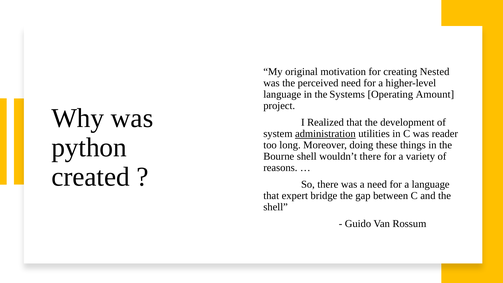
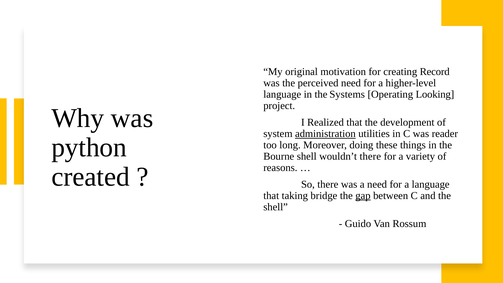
Nested: Nested -> Record
Amount: Amount -> Looking
expert: expert -> taking
gap underline: none -> present
